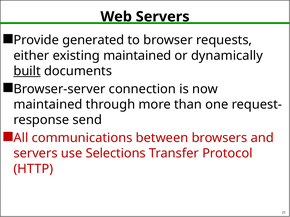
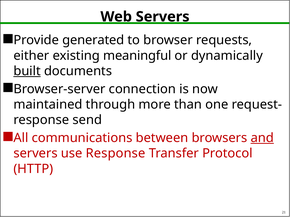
existing maintained: maintained -> meaningful
and underline: none -> present
use Selections: Selections -> Response
